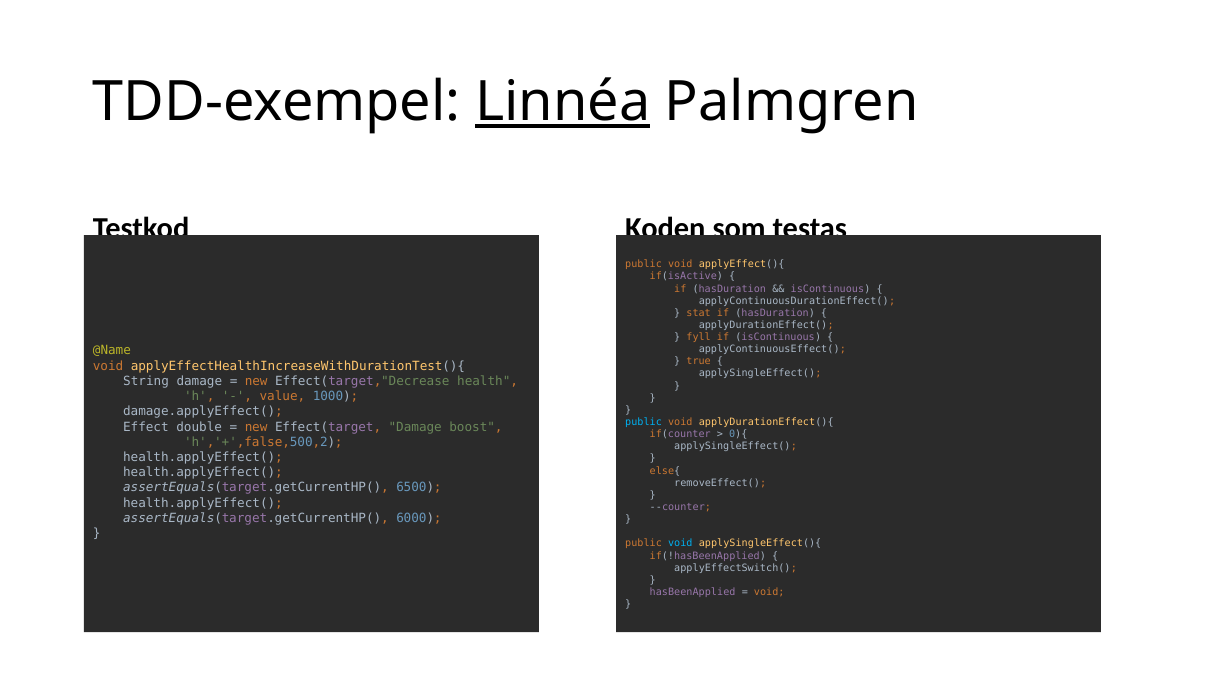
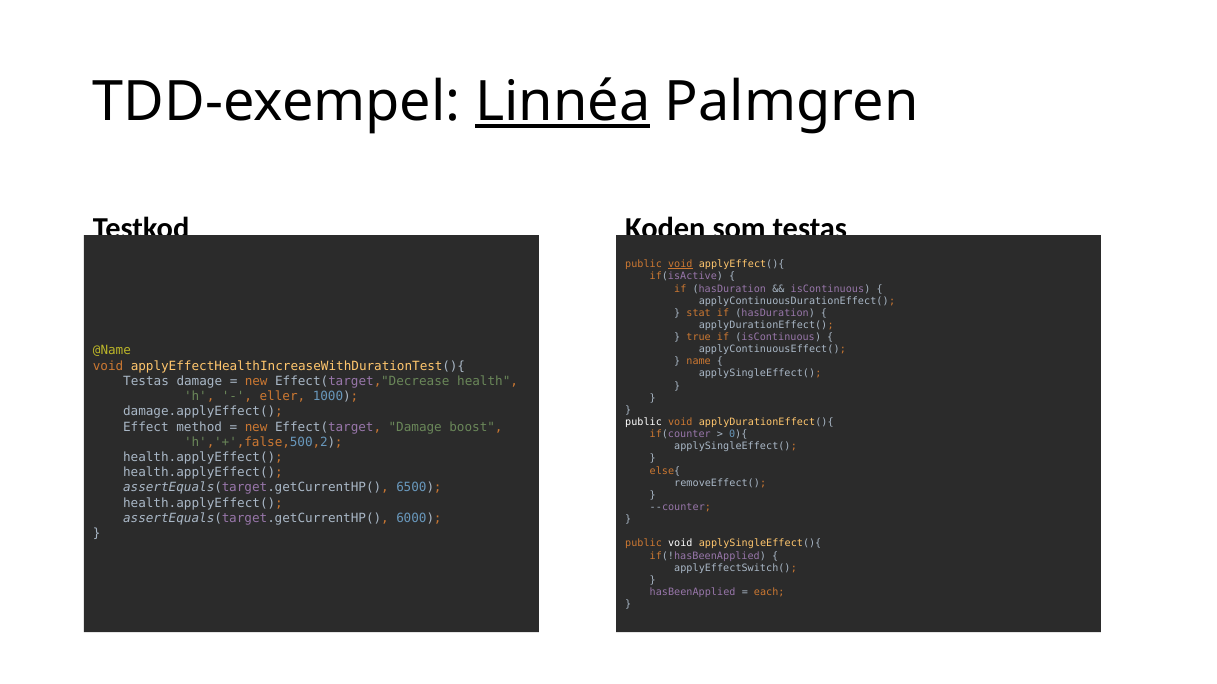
void at (680, 265) underline: none -> present
fyll: fyll -> true
true: true -> name
String at (146, 382): String -> Testas
value: value -> eller
public at (644, 423) colour: light blue -> white
double: double -> method
void at (680, 544) colour: light blue -> white
void at (769, 593): void -> each
